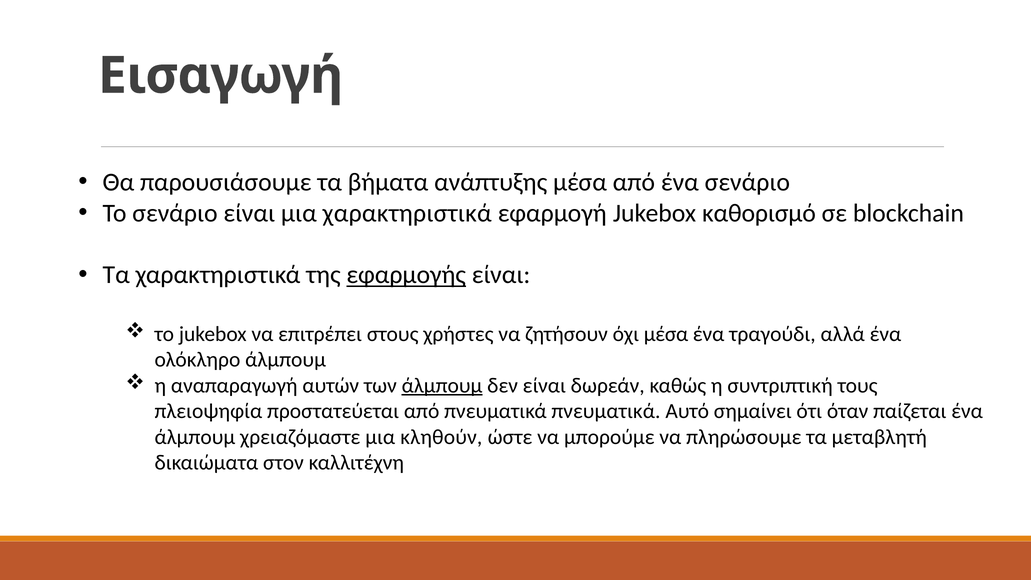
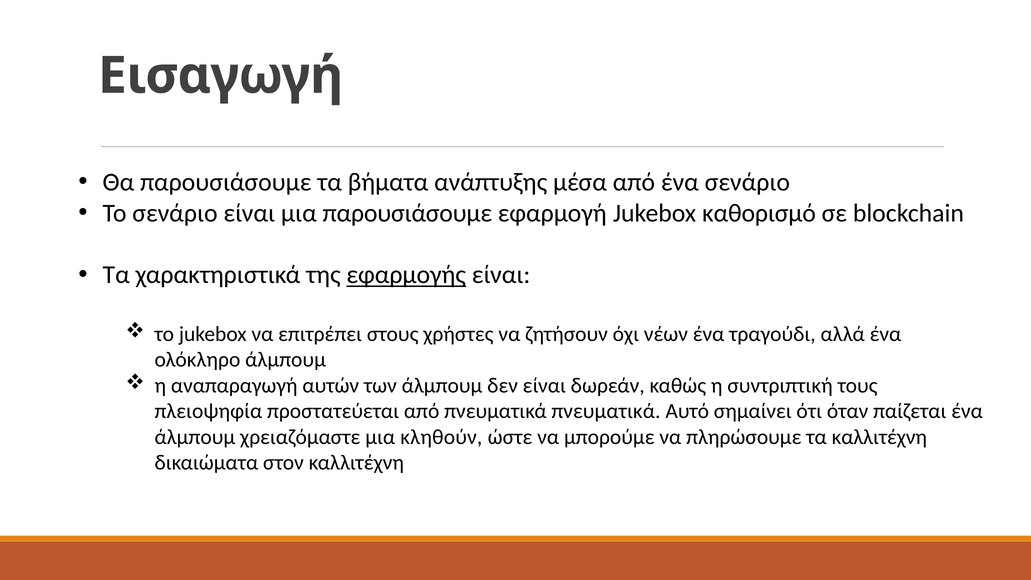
μια χαρακτηριστικά: χαρακτηριστικά -> παρουσιάσουμε
όχι μέσα: μέσα -> νέων
άλμπουμ at (442, 385) underline: present -> none
τα μεταβλητή: μεταβλητή -> καλλιτέχνη
